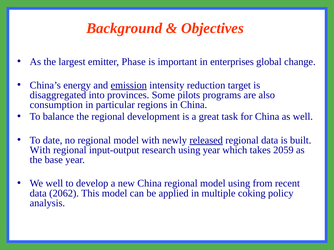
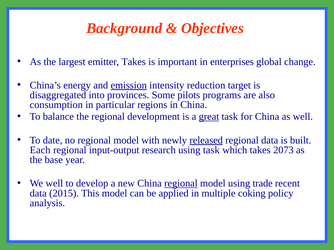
emitter Phase: Phase -> Takes
great underline: none -> present
With at (40, 150): With -> Each
using year: year -> task
2059: 2059 -> 2073
regional at (181, 184) underline: none -> present
from: from -> trade
2062: 2062 -> 2015
